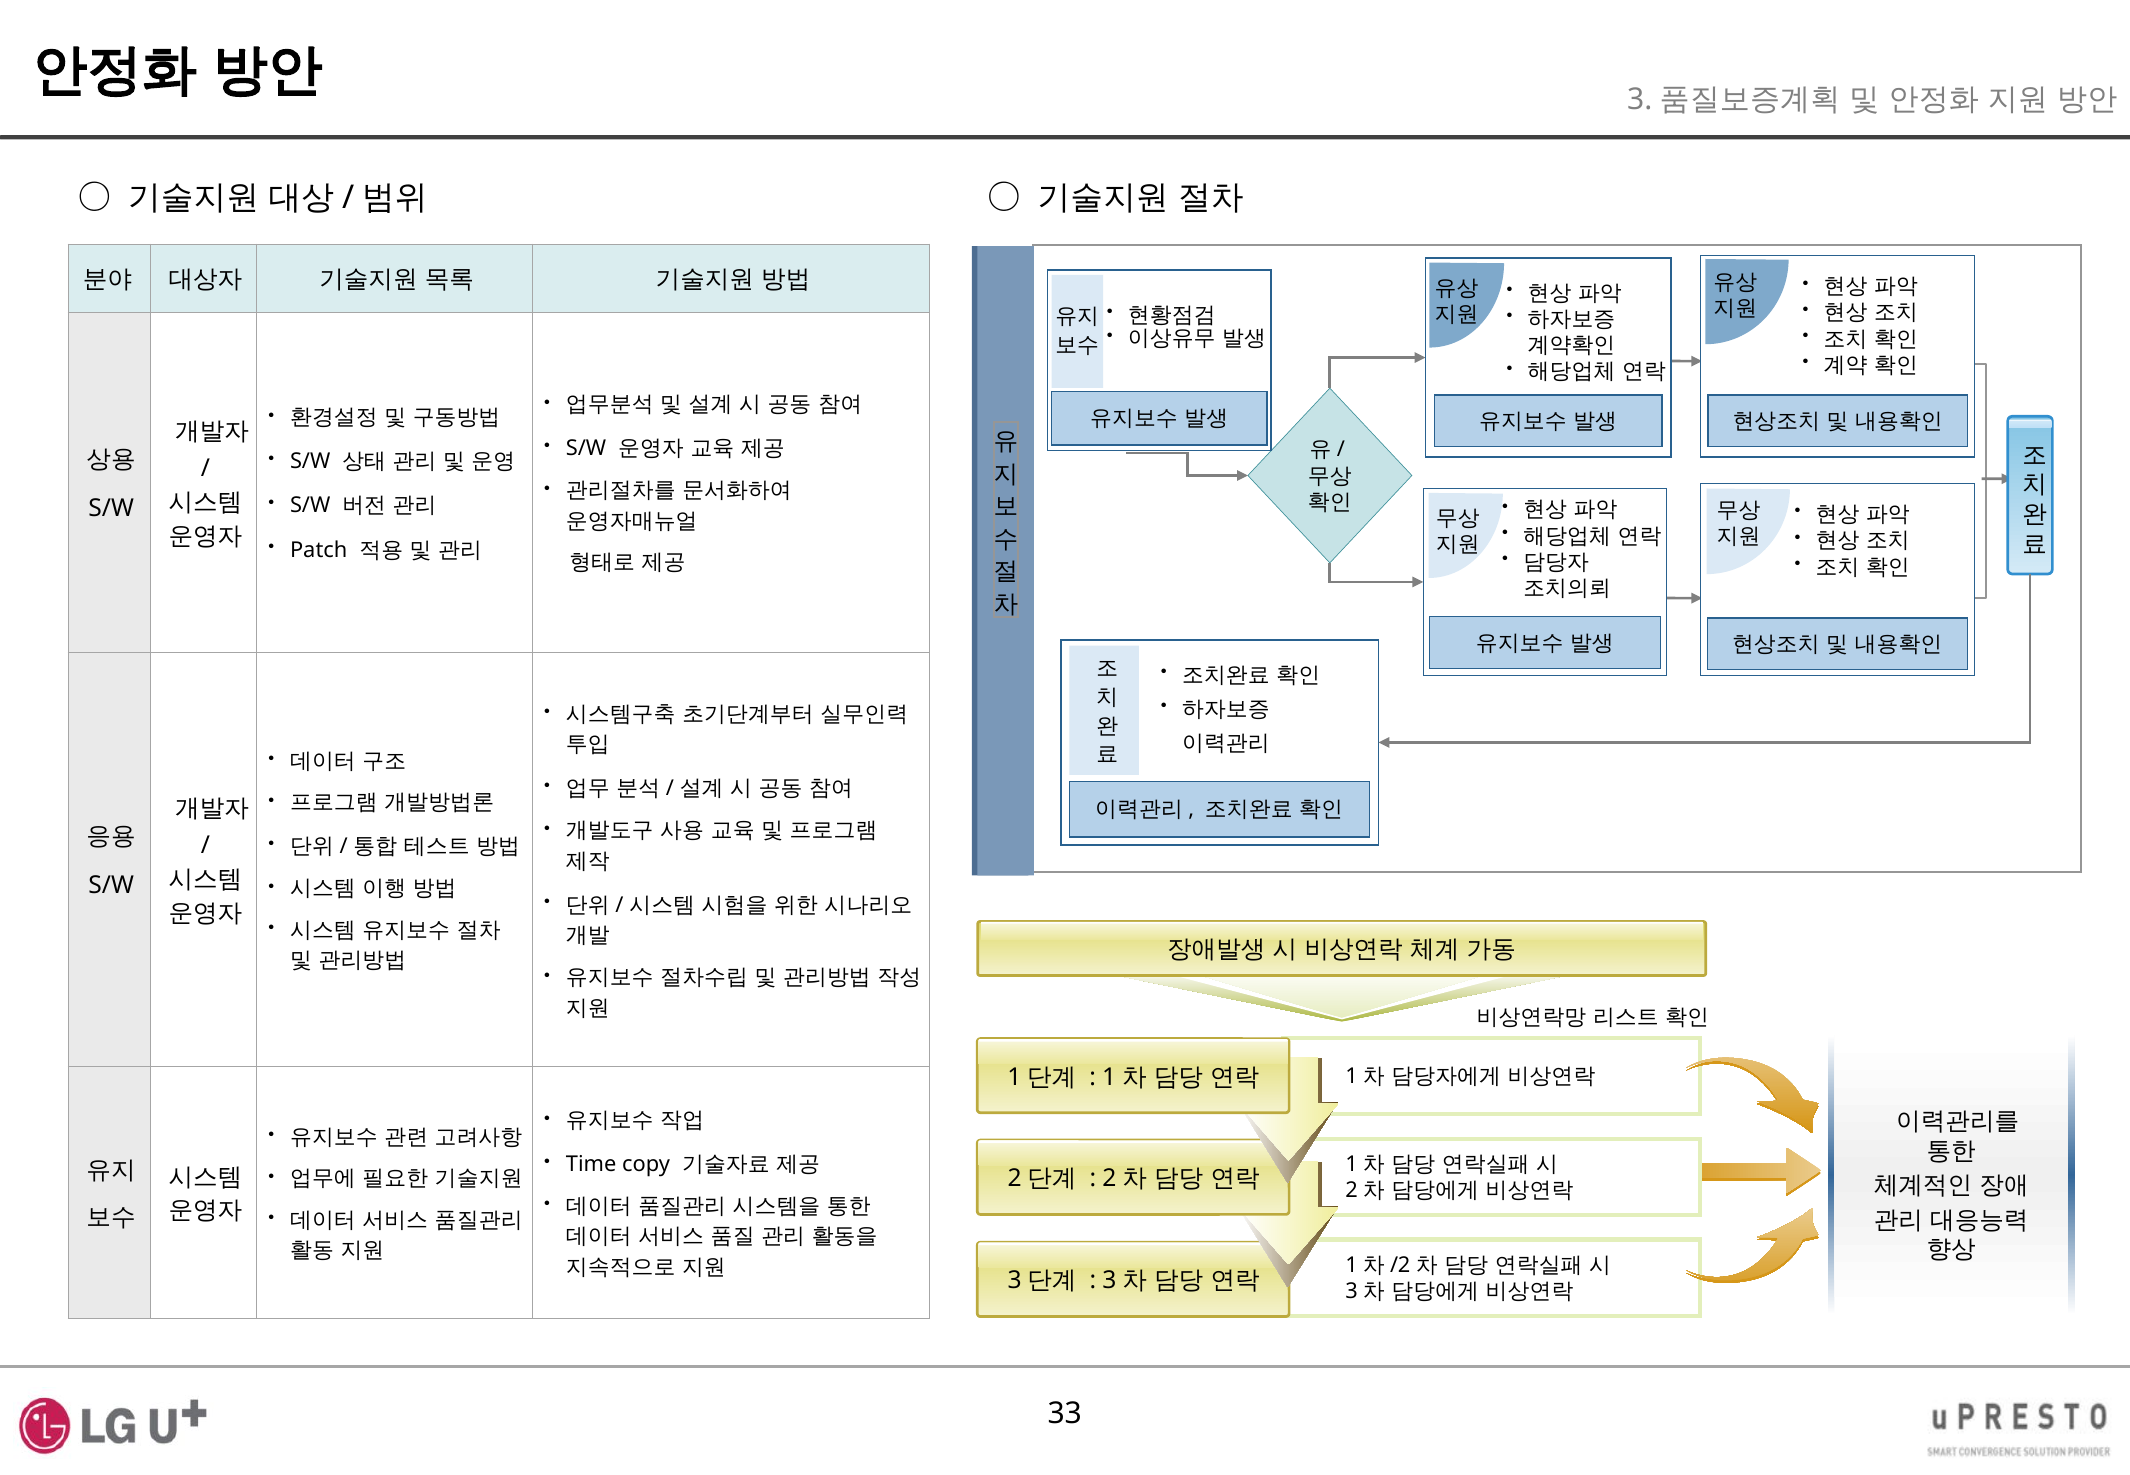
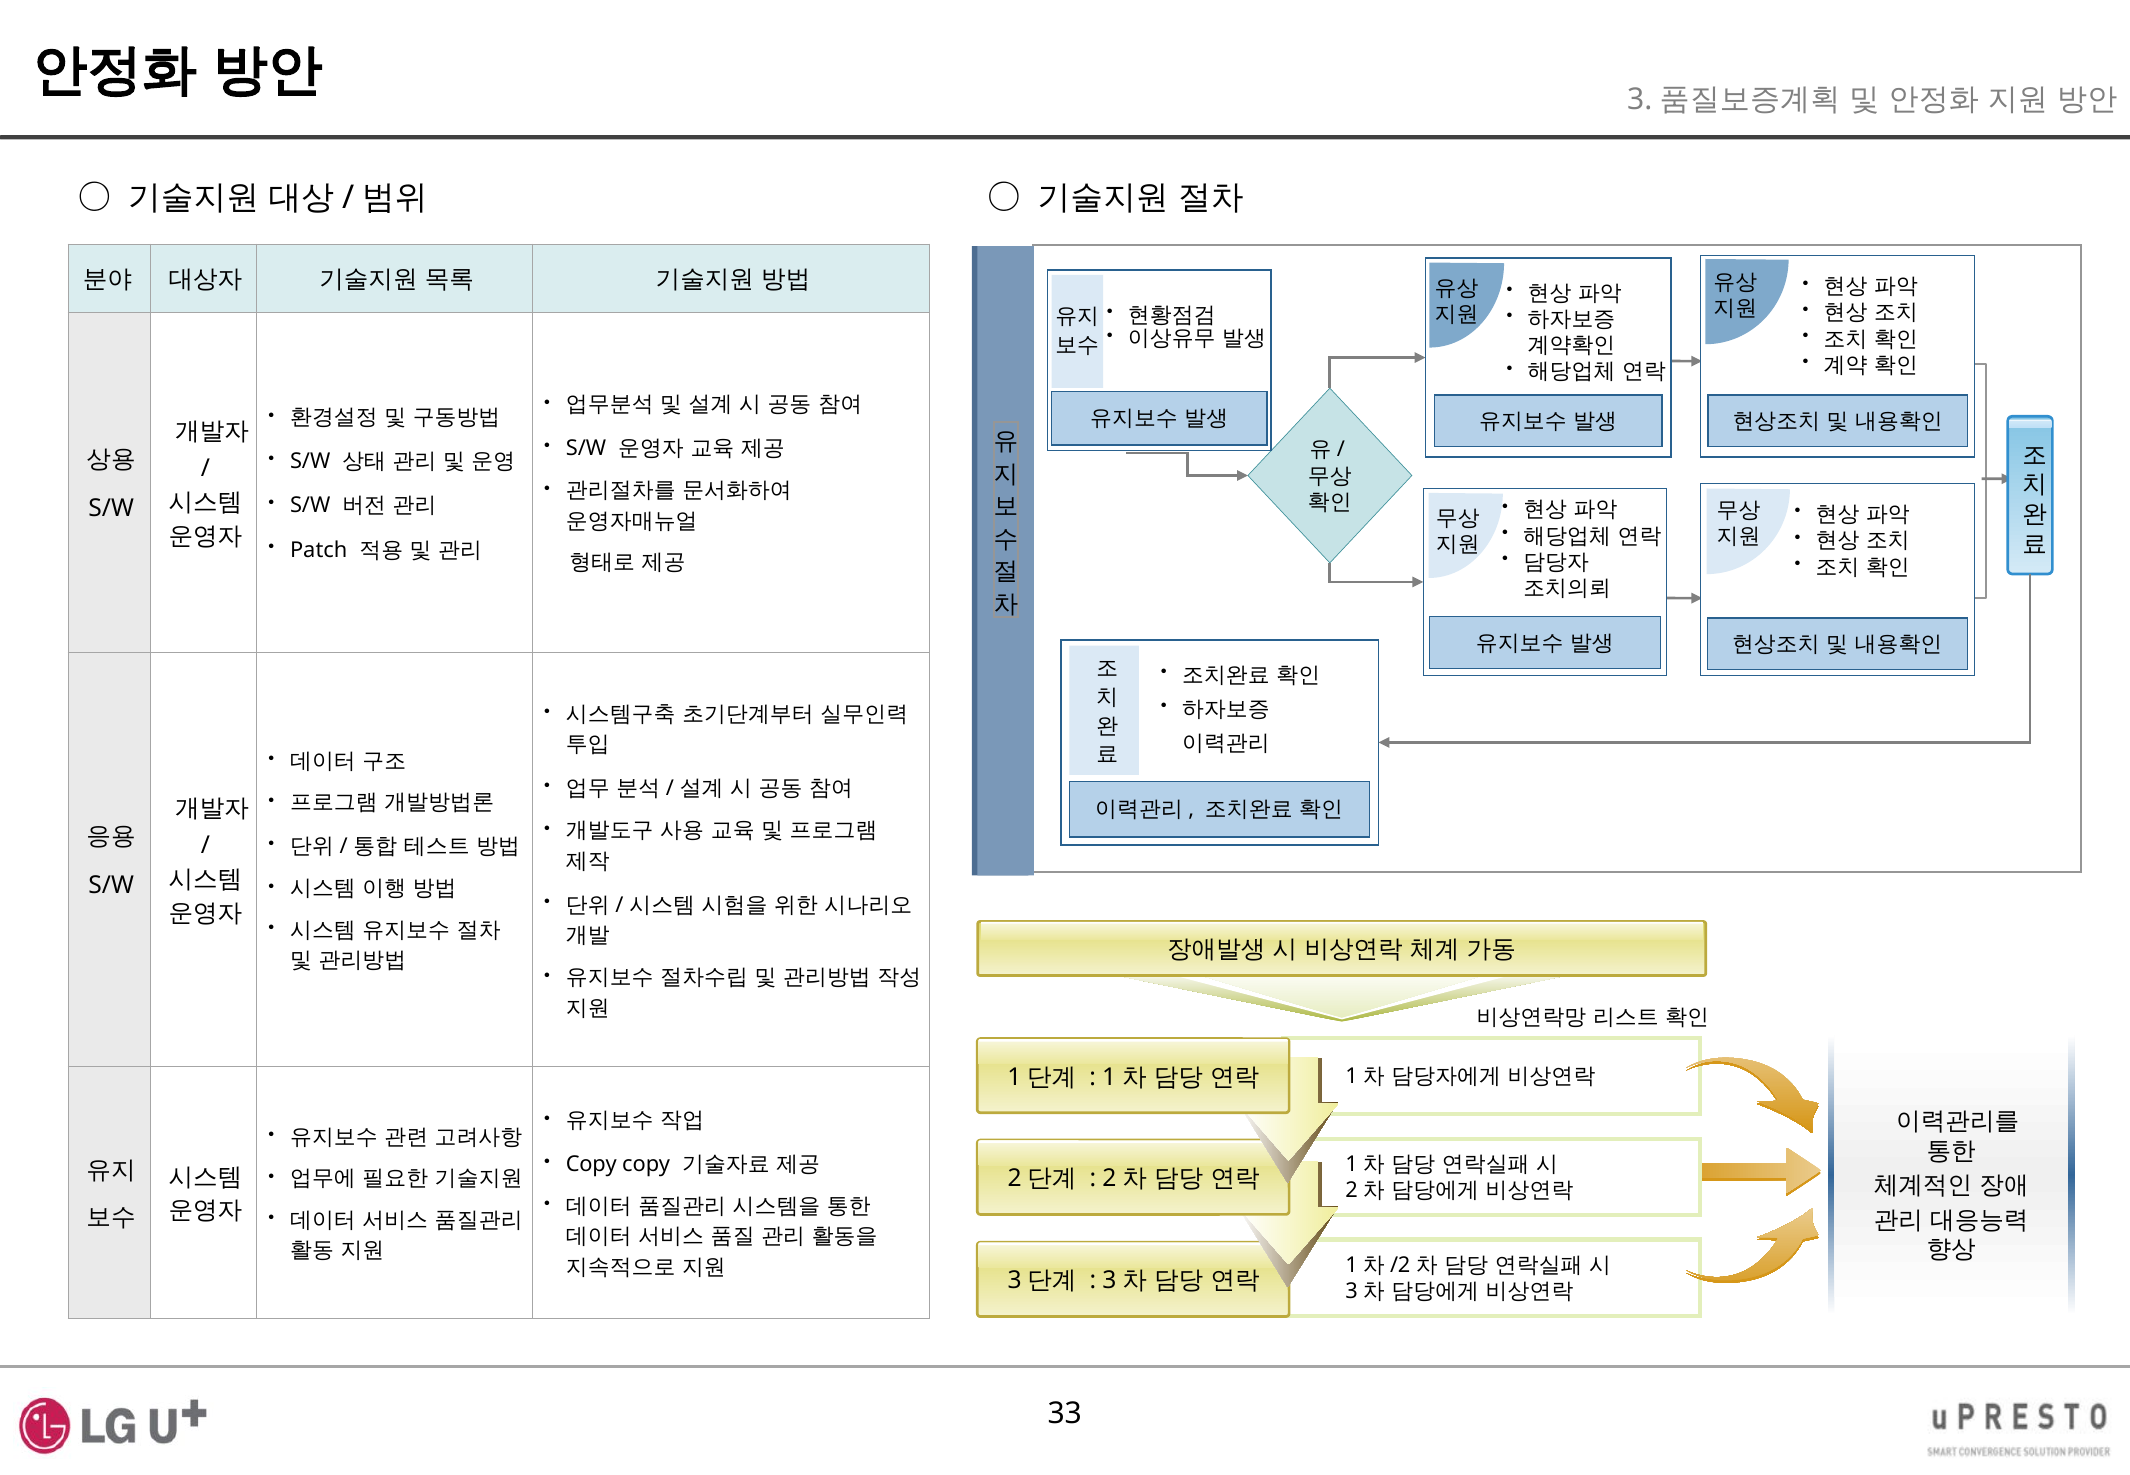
Time at (591, 1164): Time -> Copy
